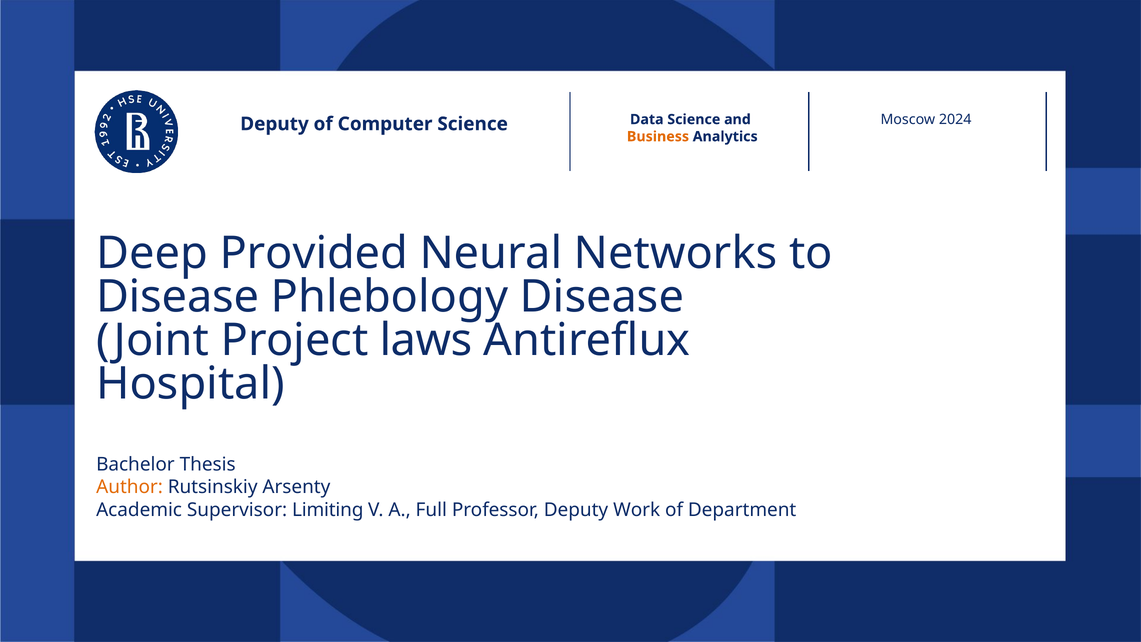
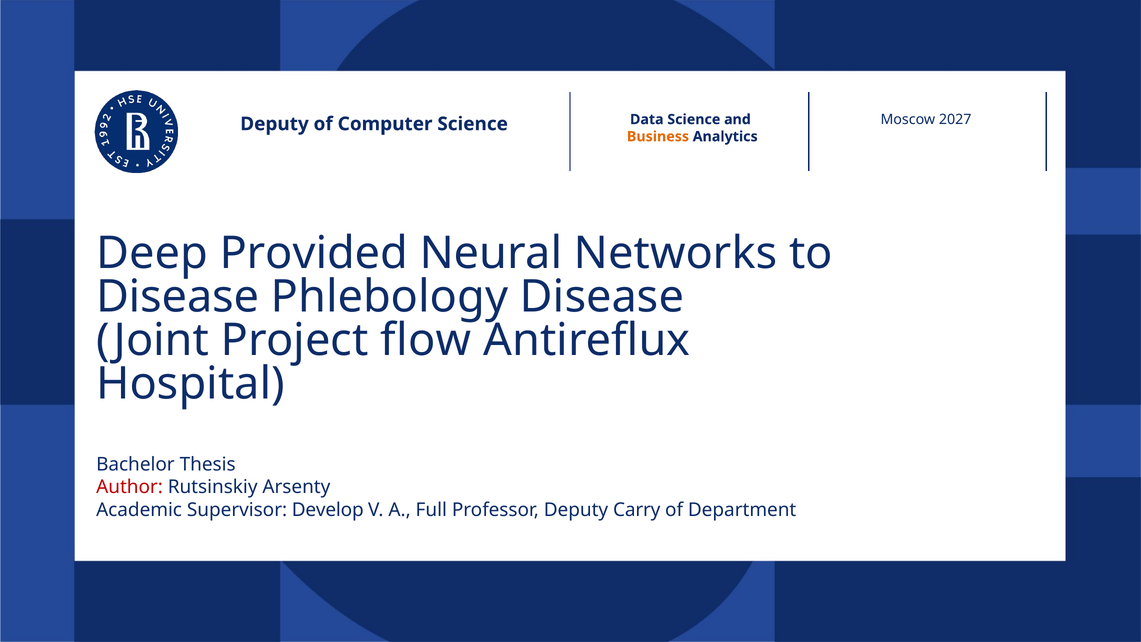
2024: 2024 -> 2027
laws: laws -> flow
Author colour: orange -> red
Limiting: Limiting -> Develop
Work: Work -> Carry
